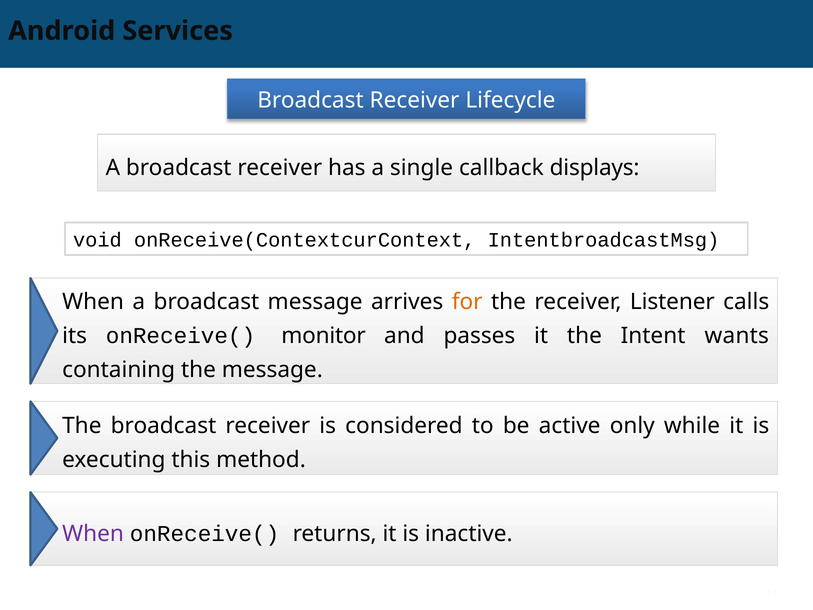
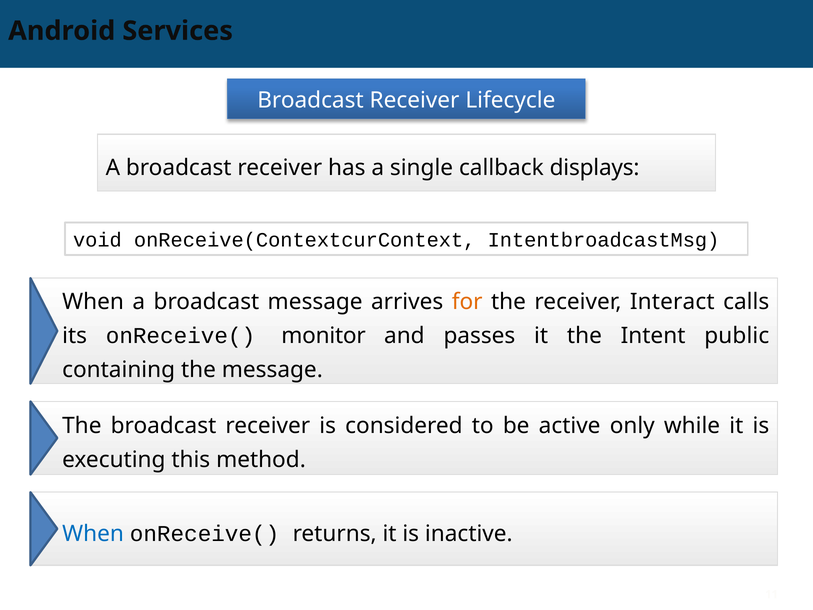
Listener: Listener -> Interact
wants: wants -> public
When at (93, 533) colour: purple -> blue
